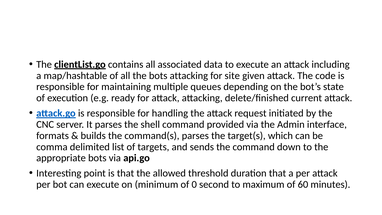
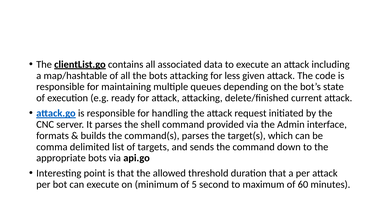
site: site -> less
0: 0 -> 5
